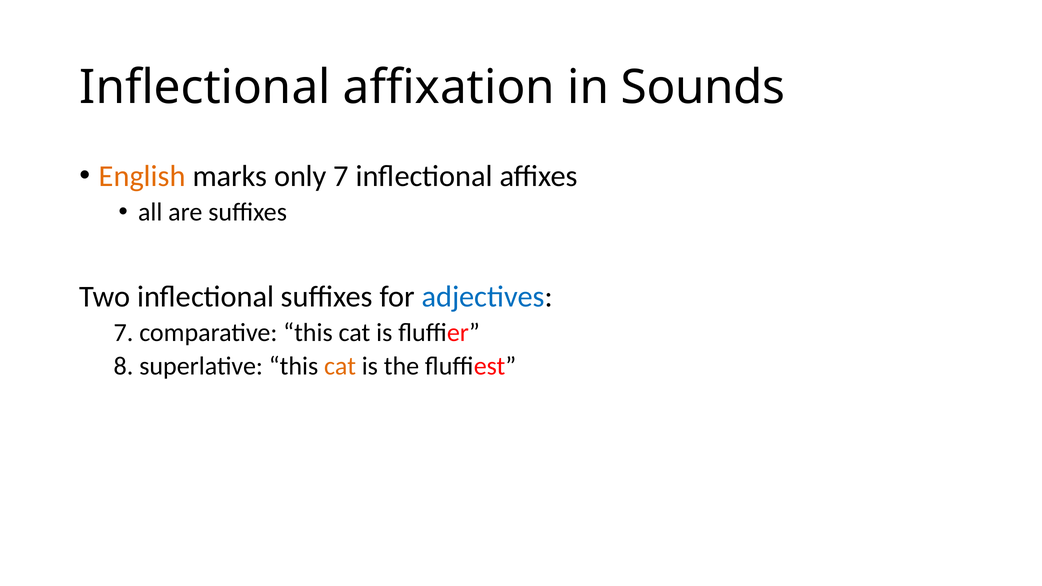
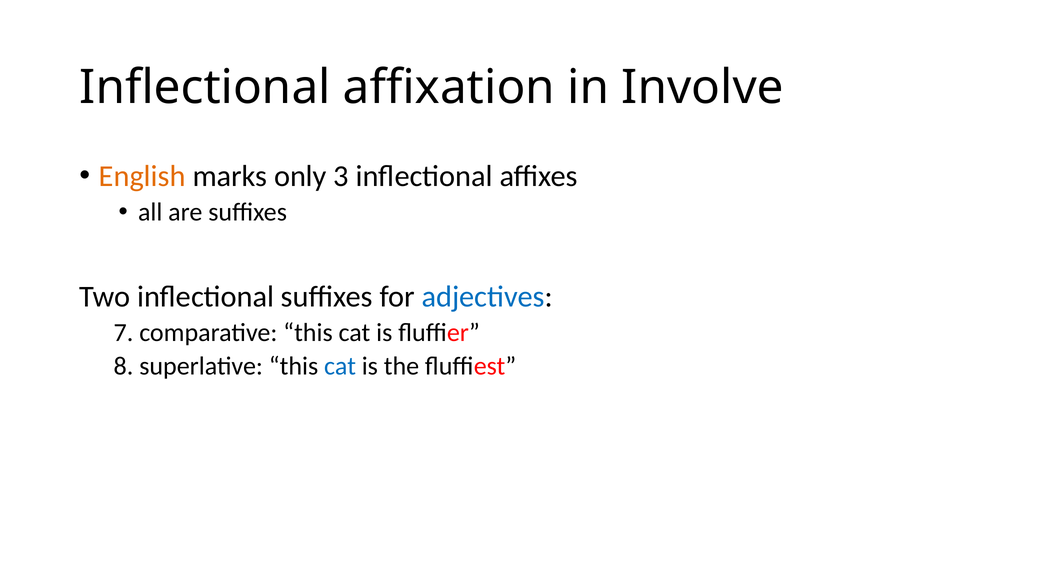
Sounds: Sounds -> Involve
only 7: 7 -> 3
cat at (340, 366) colour: orange -> blue
